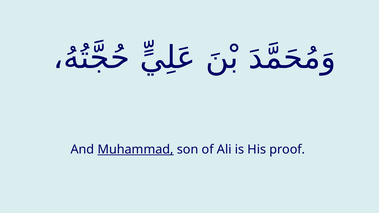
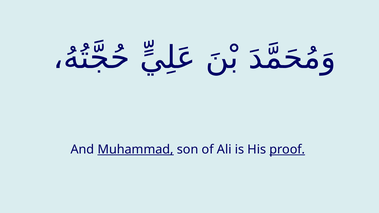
proof underline: none -> present
